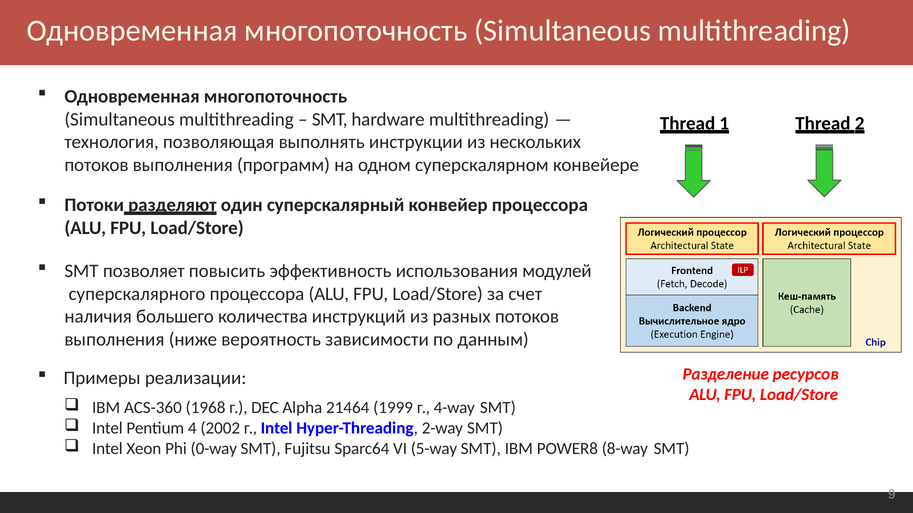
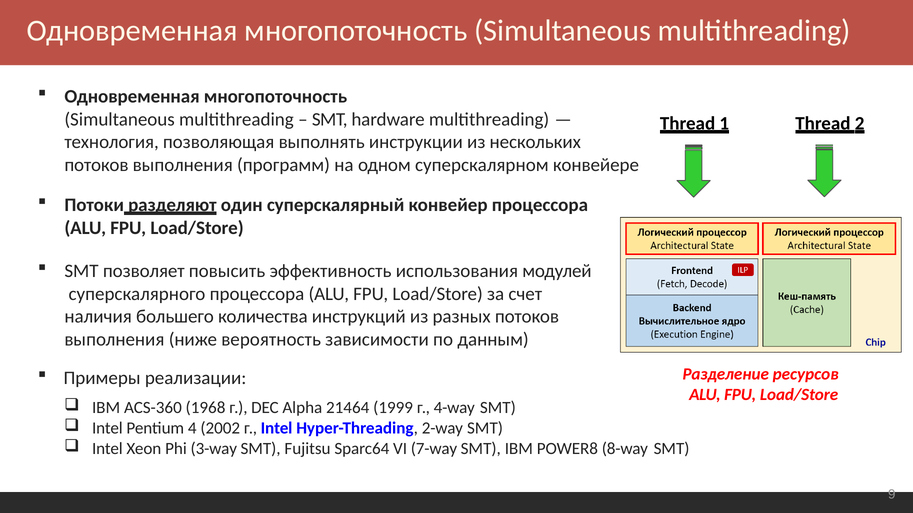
0-way: 0-way -> 3-way
5-way: 5-way -> 7-way
